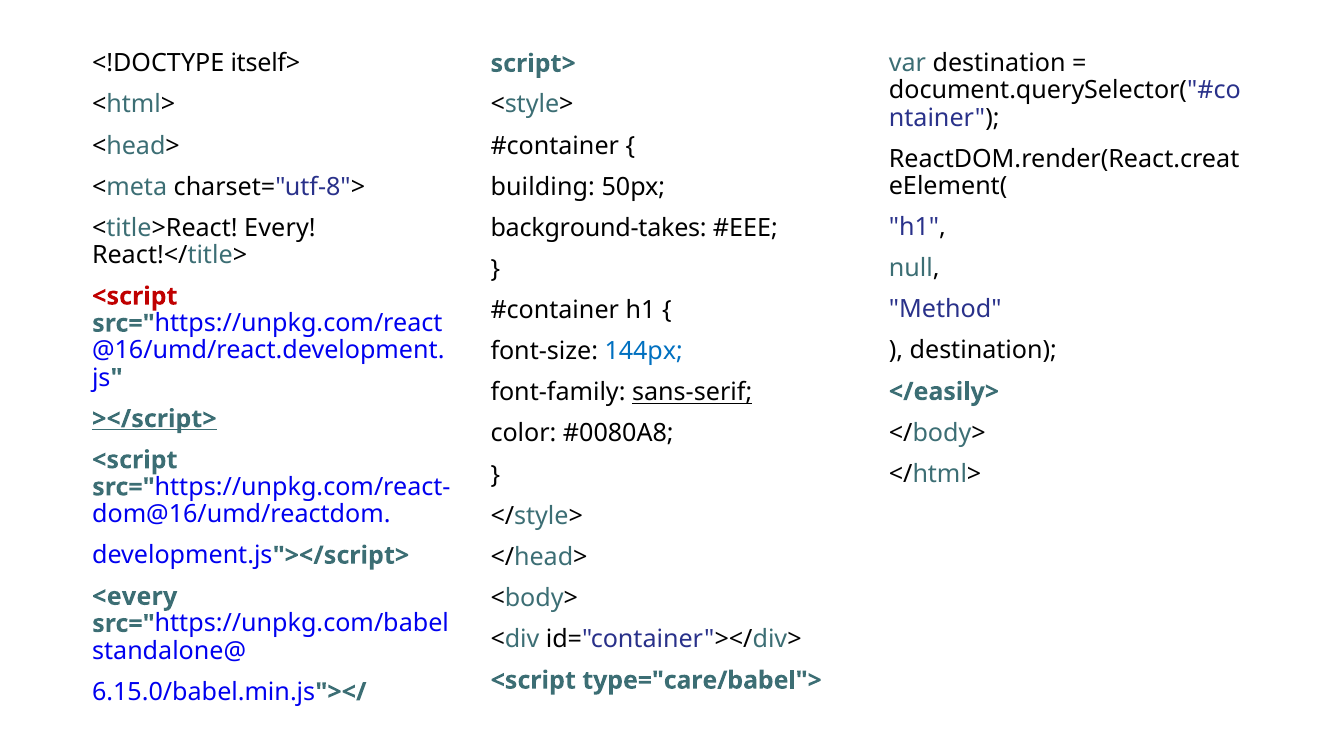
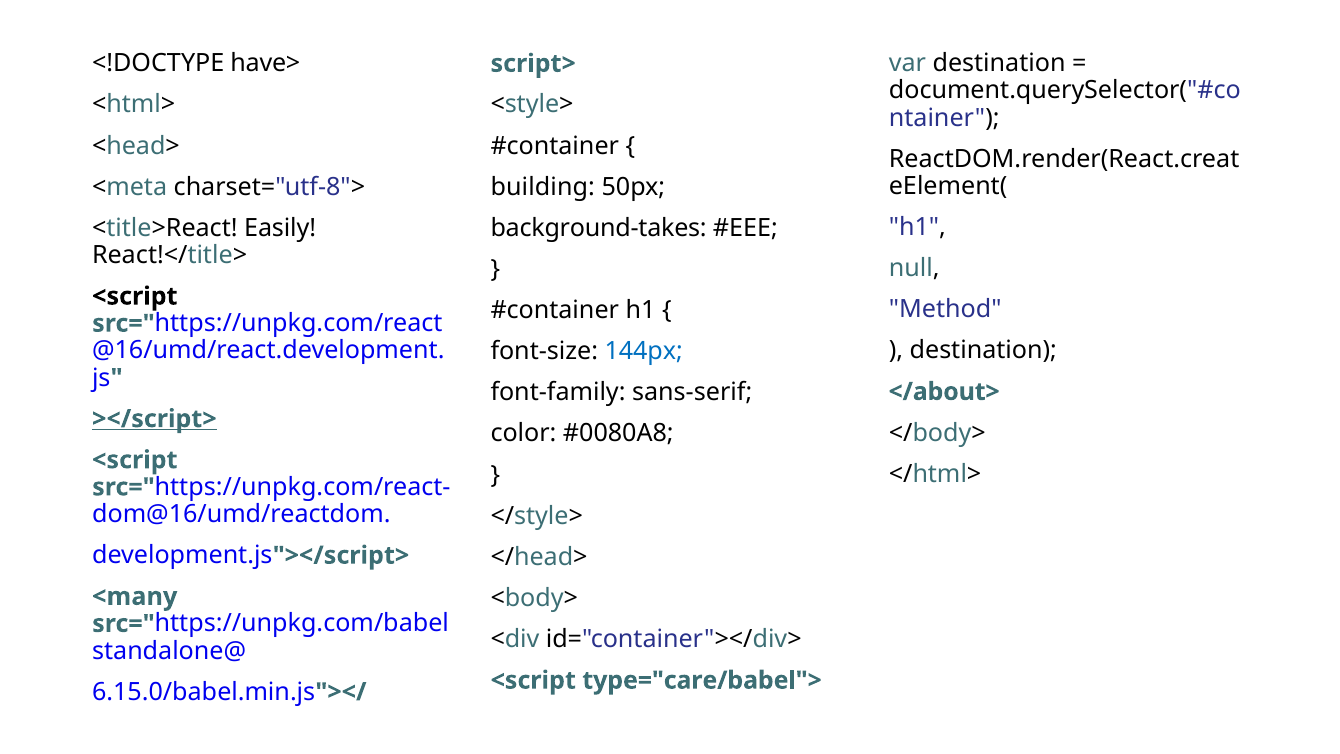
itself>: itself> -> have>
Every: Every -> Easily
<script at (135, 296) colour: red -> black
sans-serif underline: present -> none
</easily>: </easily> -> </about>
<every: <every -> <many
